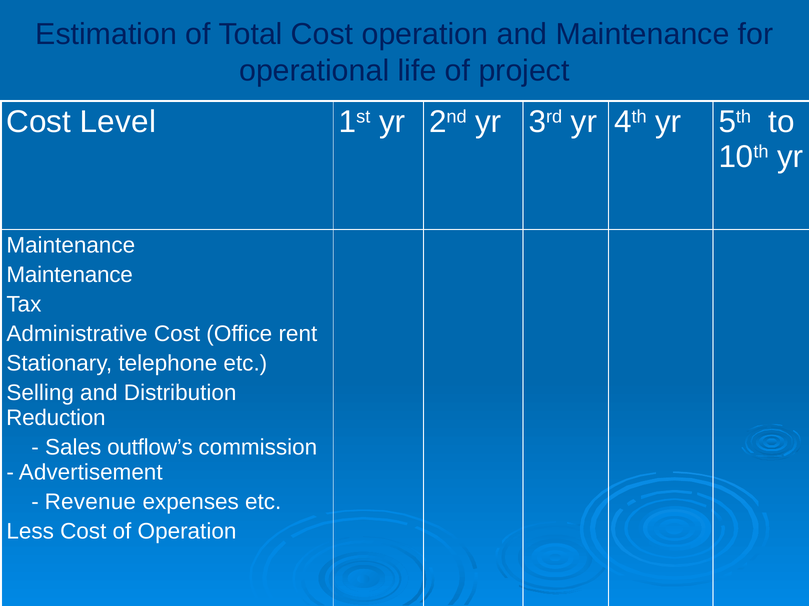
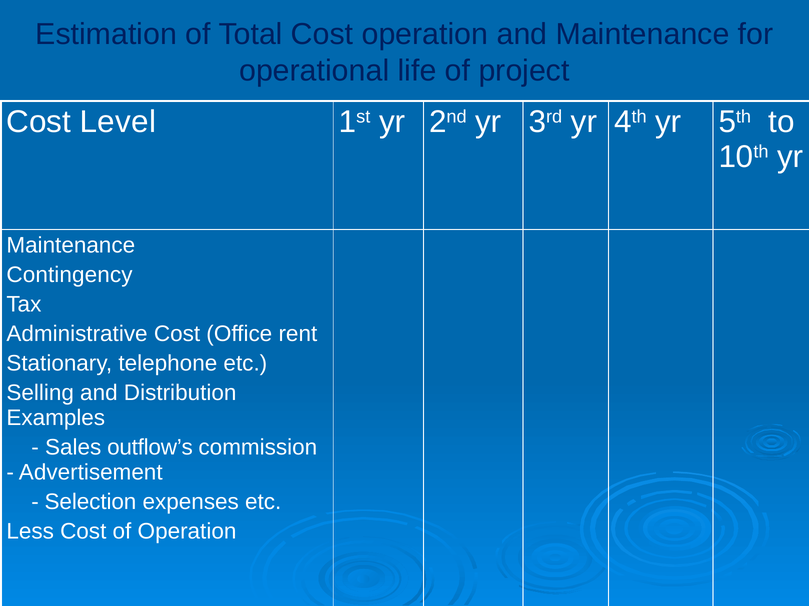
Maintenance at (70, 275): Maintenance -> Contingency
Reduction: Reduction -> Examples
Revenue: Revenue -> Selection
